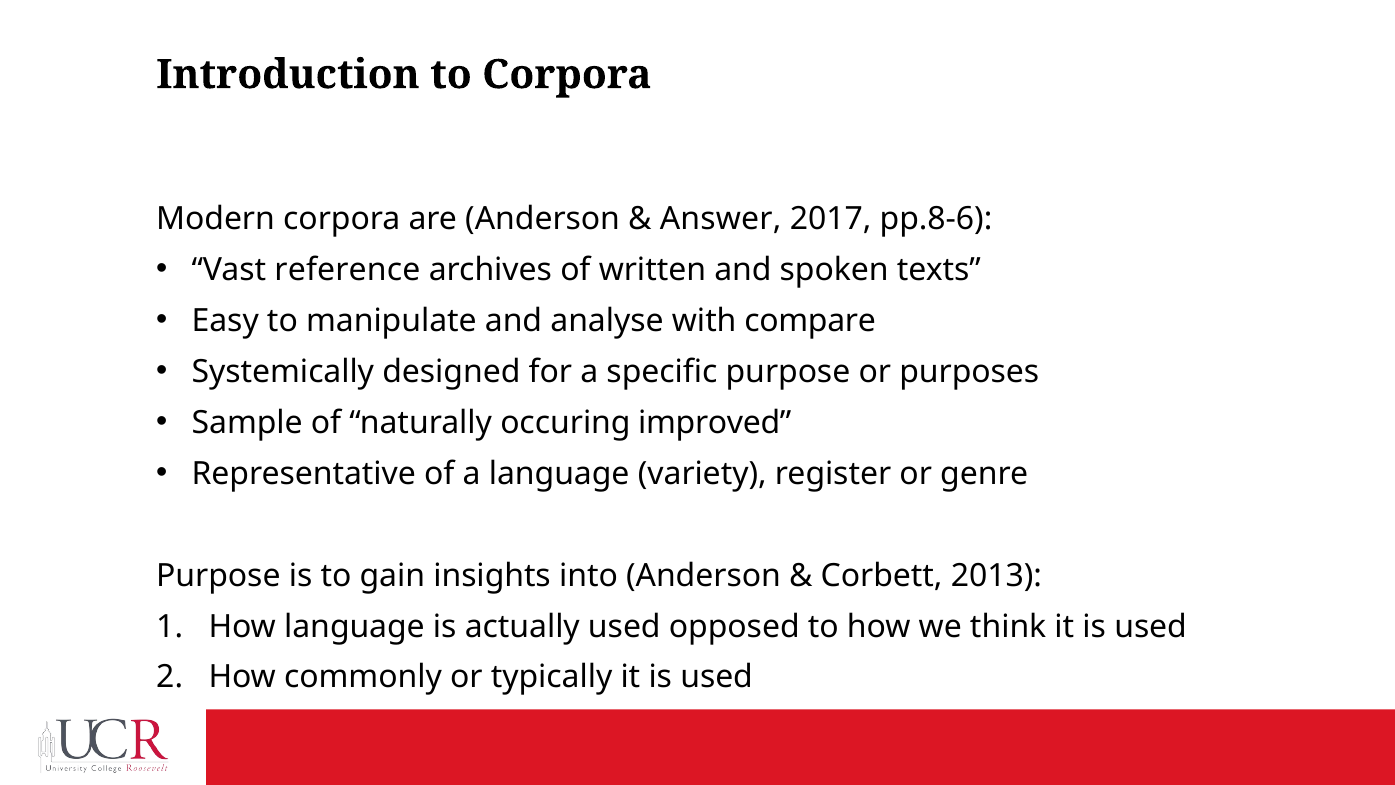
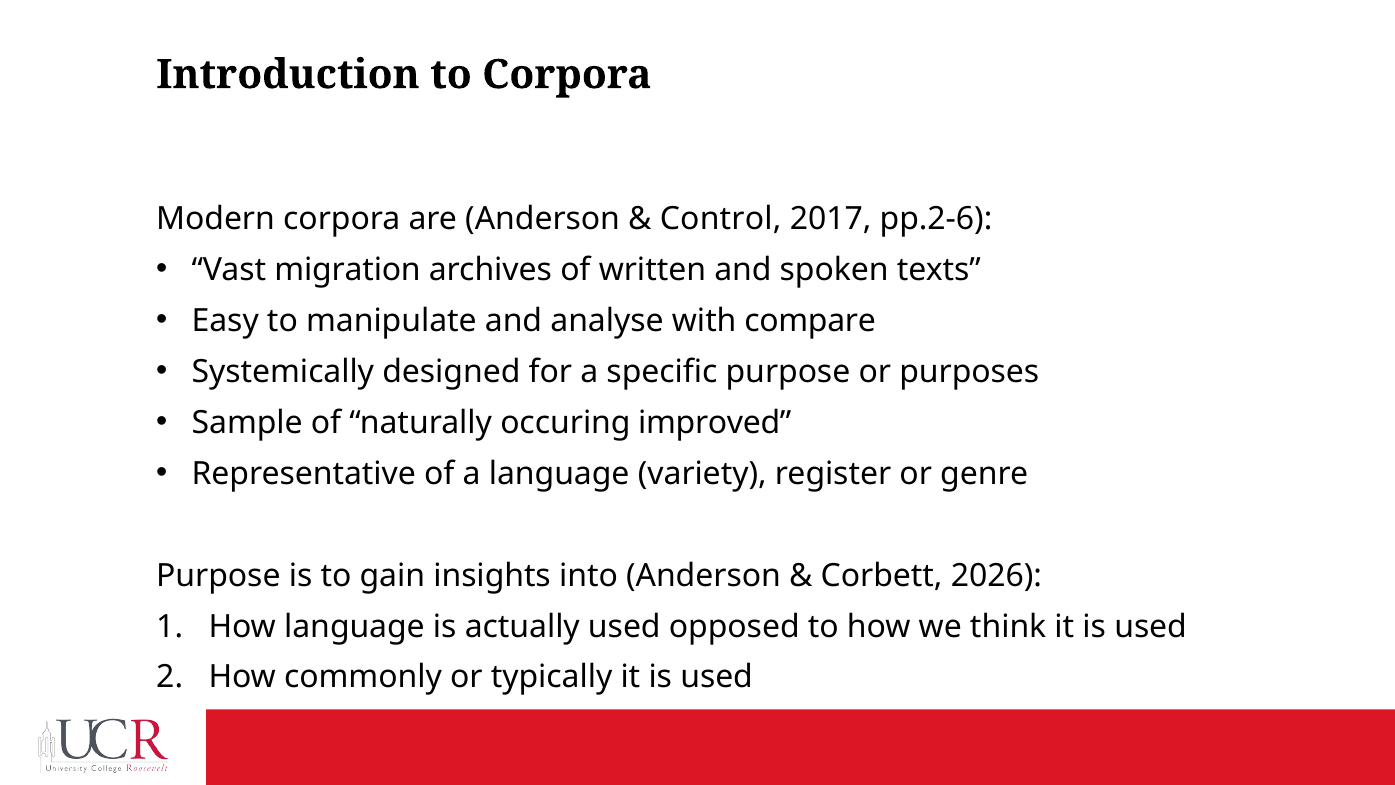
Answer: Answer -> Control
pp.8-6: pp.8-6 -> pp.2-6
reference: reference -> migration
2013: 2013 -> 2026
